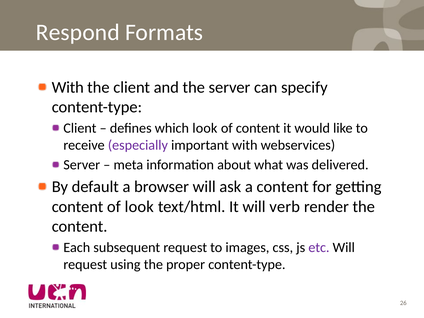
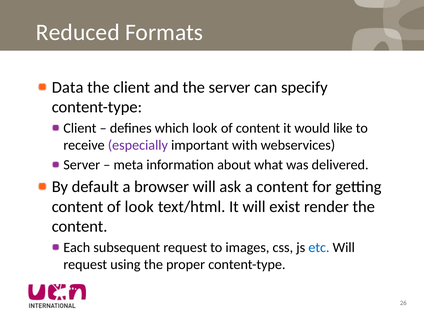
Respond: Respond -> Reduced
With at (68, 87): With -> Data
verb: verb -> exist
etc colour: purple -> blue
